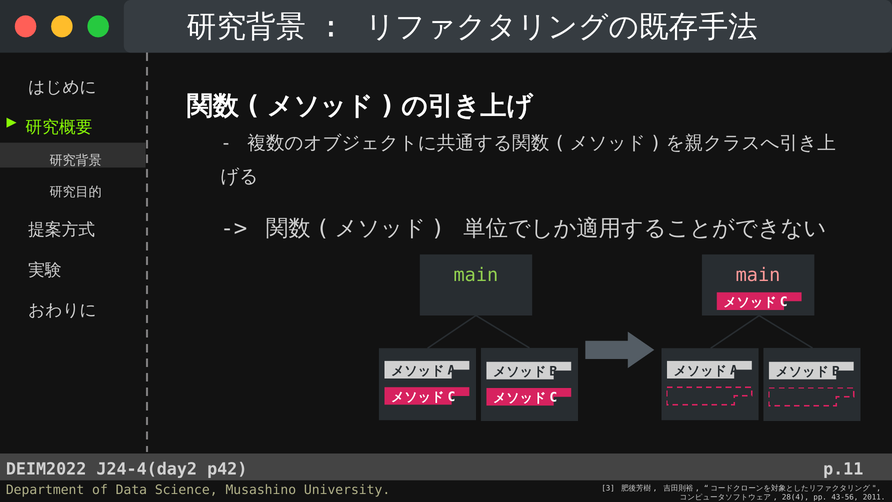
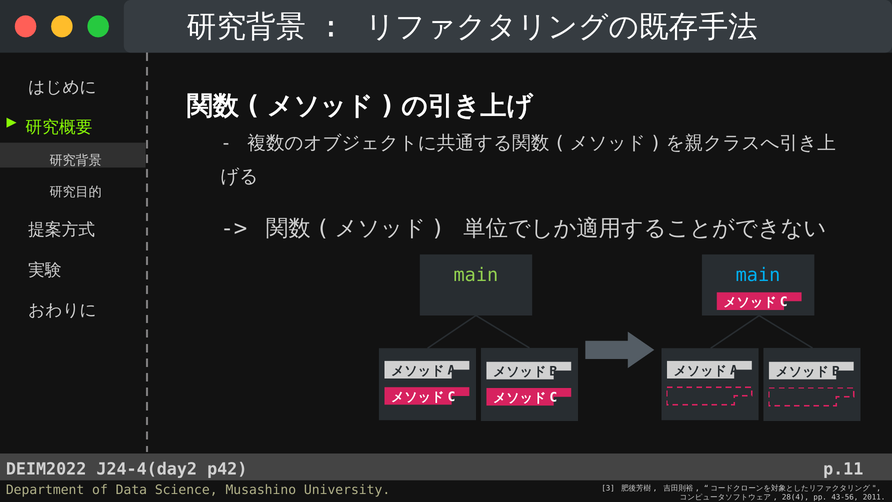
main at (758, 275) colour: pink -> light blue
